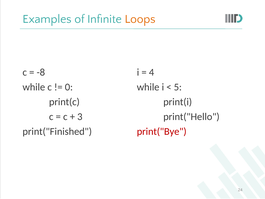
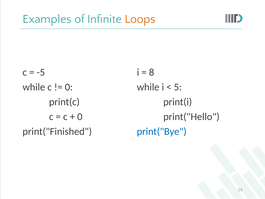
-8: -8 -> -5
4: 4 -> 8
3 at (80, 116): 3 -> 0
print("Bye colour: red -> blue
